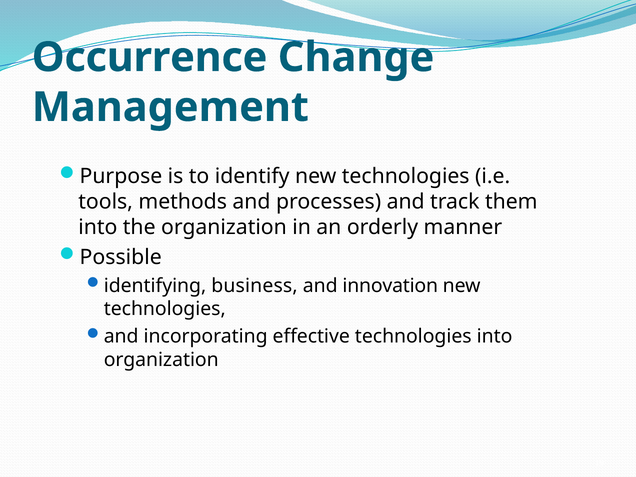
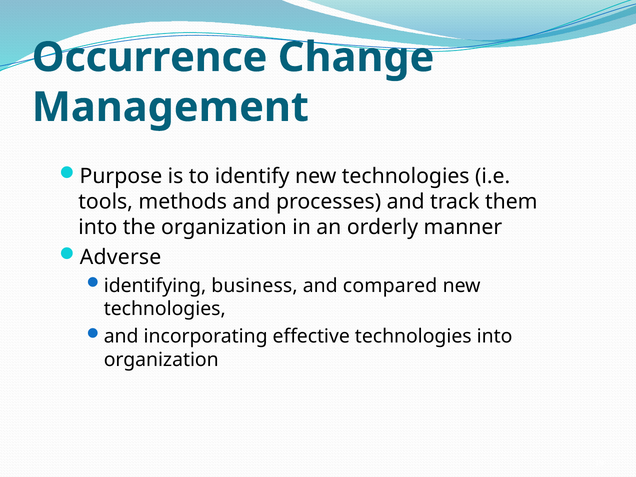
Possible: Possible -> Adverse
innovation: innovation -> compared
